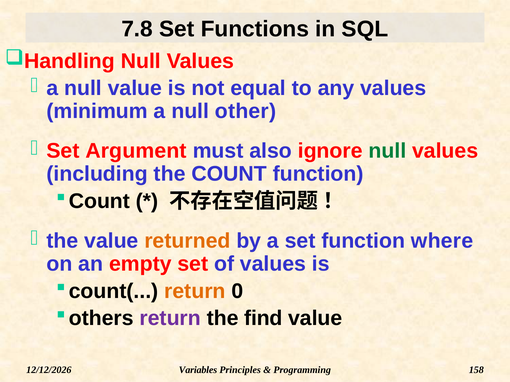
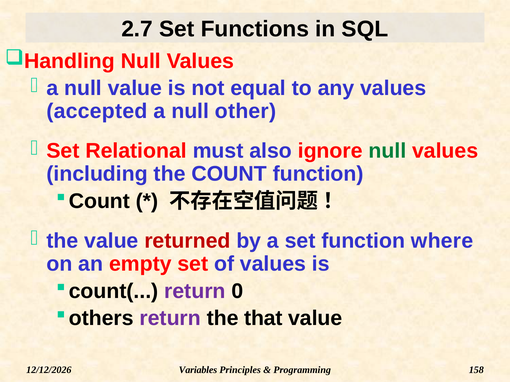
7.8: 7.8 -> 2.7
minimum: minimum -> accepted
Argument: Argument -> Relational
returned colour: orange -> red
return at (195, 291) colour: orange -> purple
find: find -> that
